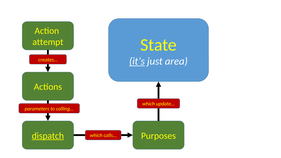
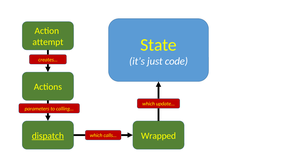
it’s underline: present -> none
area: area -> code
Purposes: Purposes -> Wrapped
